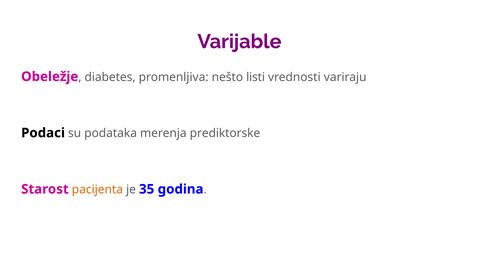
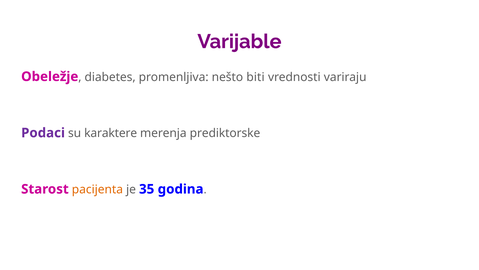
listi: listi -> biti
Podaci colour: black -> purple
podataka: podataka -> karaktere
